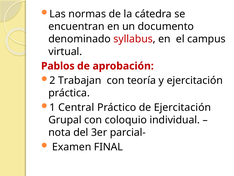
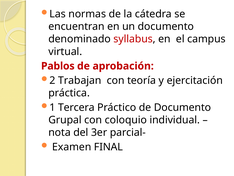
Central: Central -> Tercera
de Ejercitación: Ejercitación -> Documento
